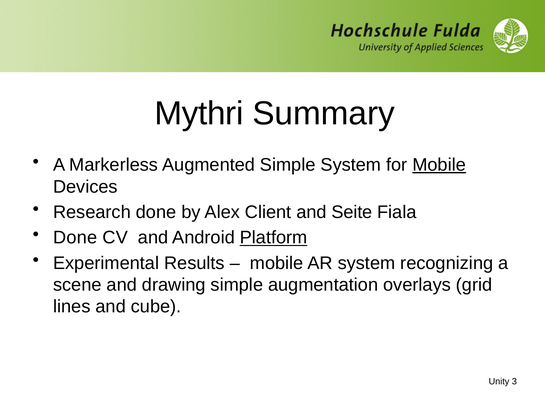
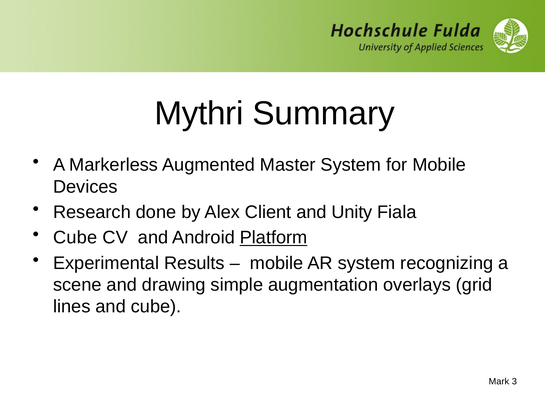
Augmented Simple: Simple -> Master
Mobile at (439, 165) underline: present -> none
Seite: Seite -> Unity
Done at (75, 237): Done -> Cube
Unity: Unity -> Mark
